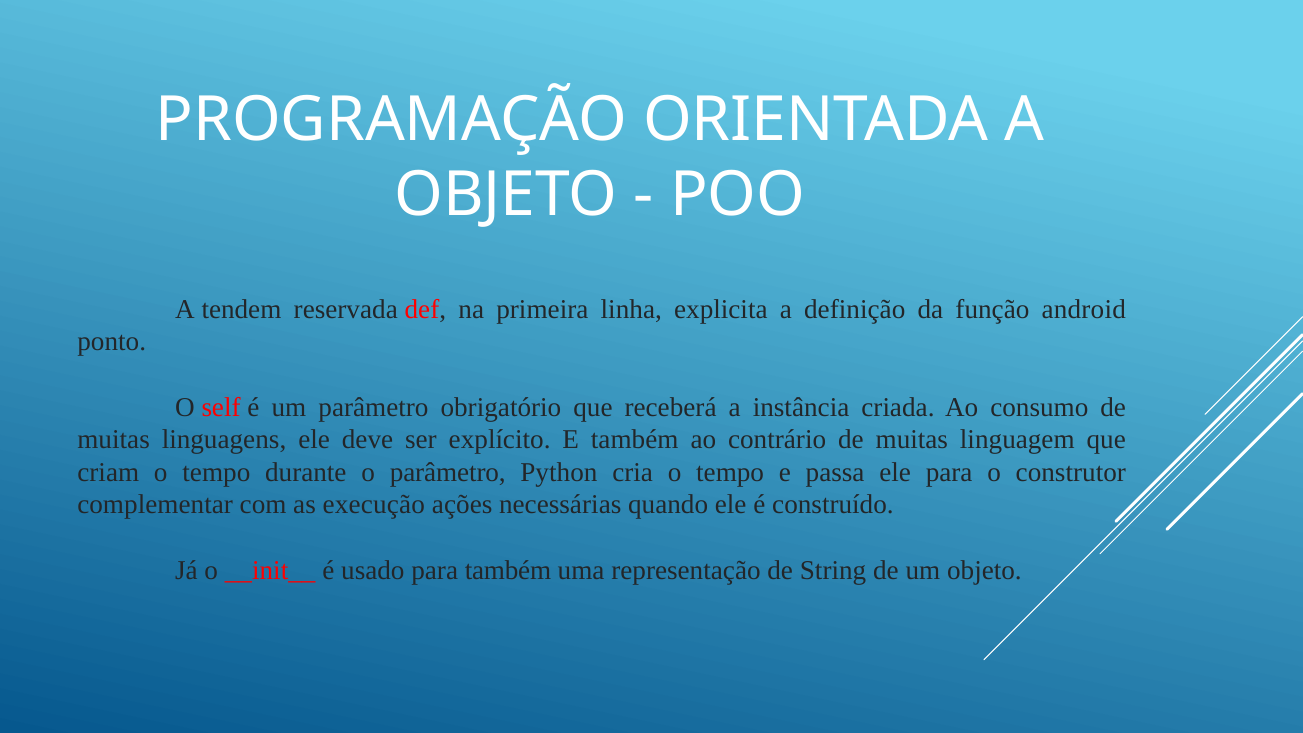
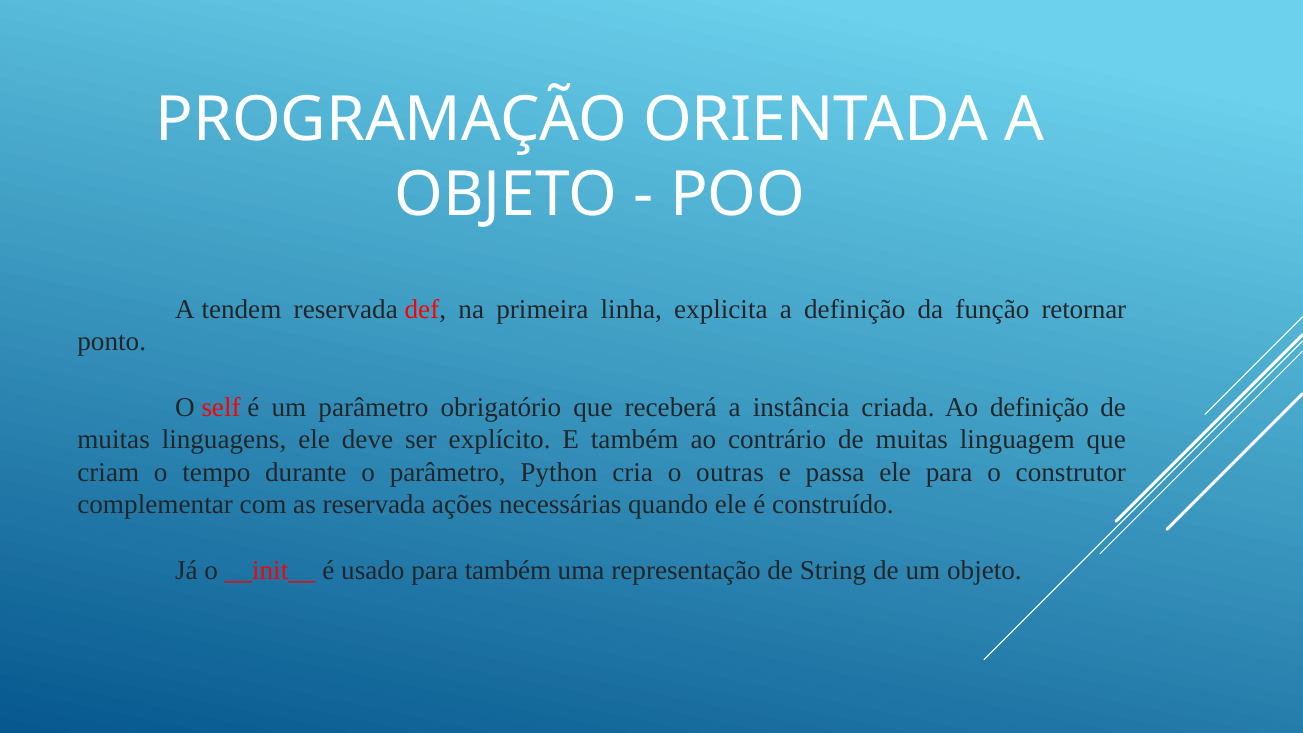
android: android -> retornar
Ao consumo: consumo -> definição
cria o tempo: tempo -> outras
as execução: execução -> reservada
